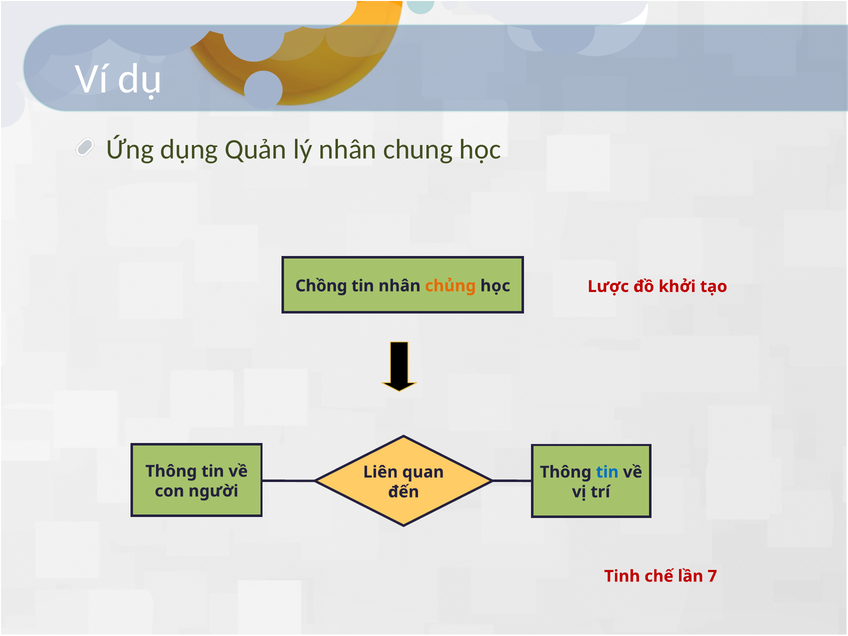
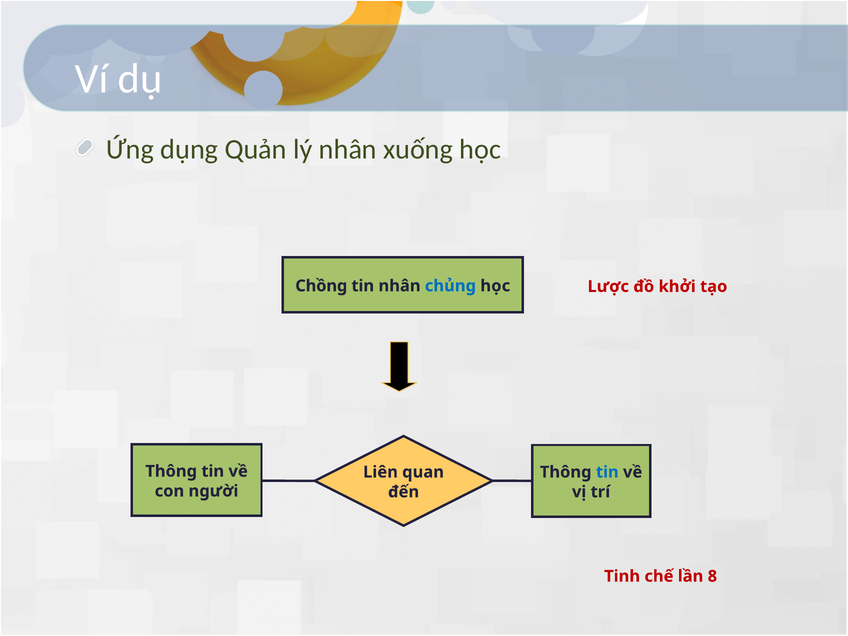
chung: chung -> xuống
chủng colour: orange -> blue
7: 7 -> 8
